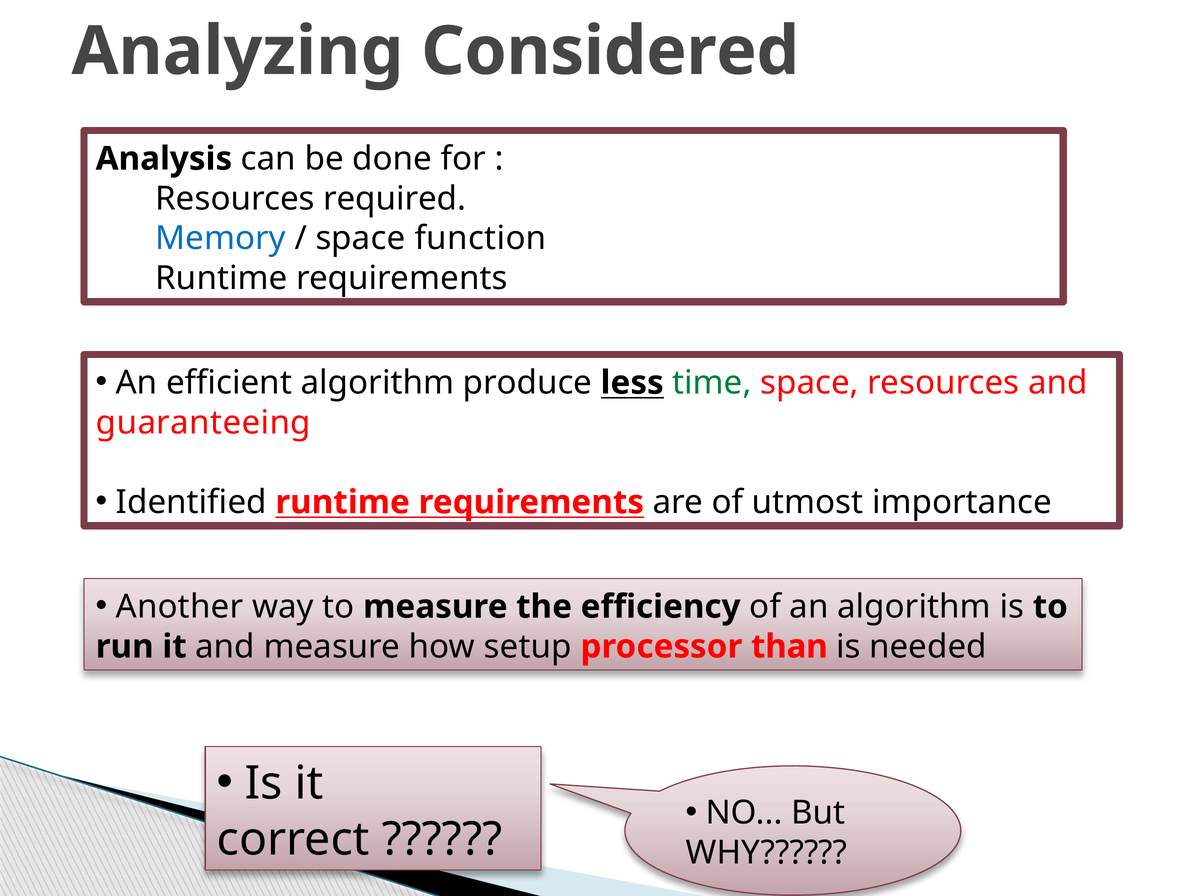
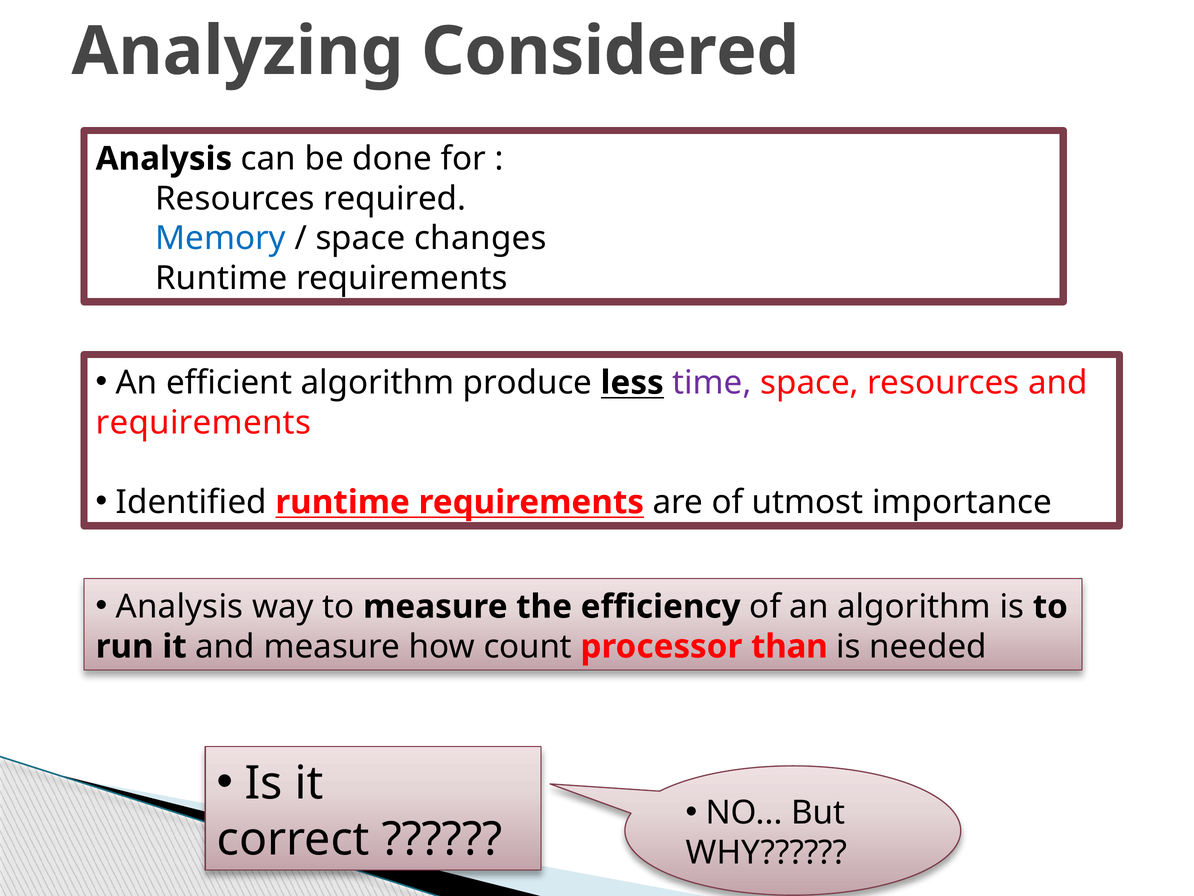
function: function -> changes
time colour: green -> purple
guaranteeing at (203, 422): guaranteeing -> requirements
Another at (180, 606): Another -> Analysis
setup: setup -> count
